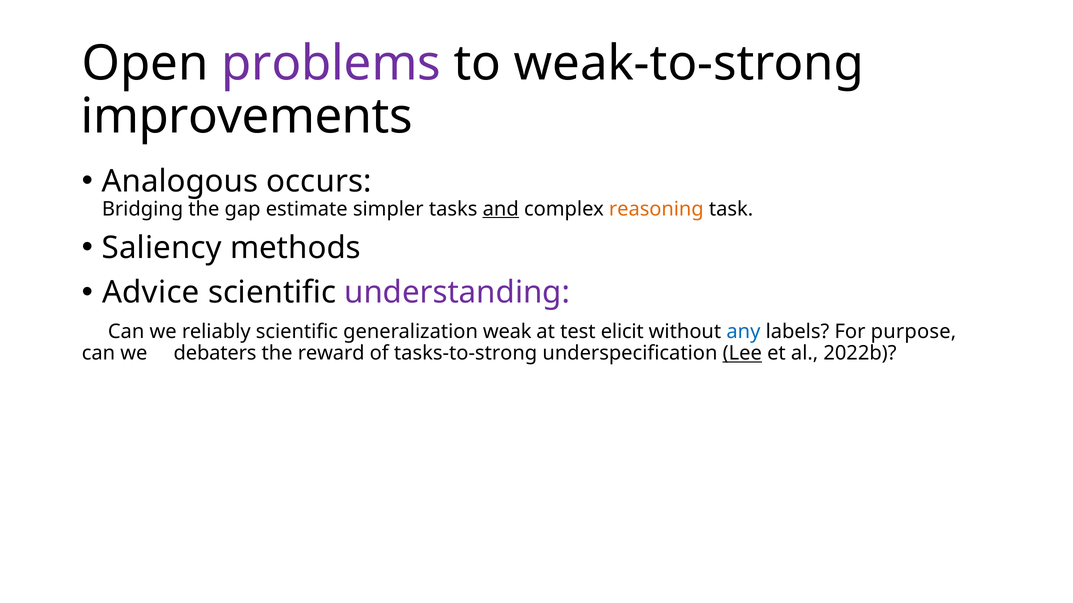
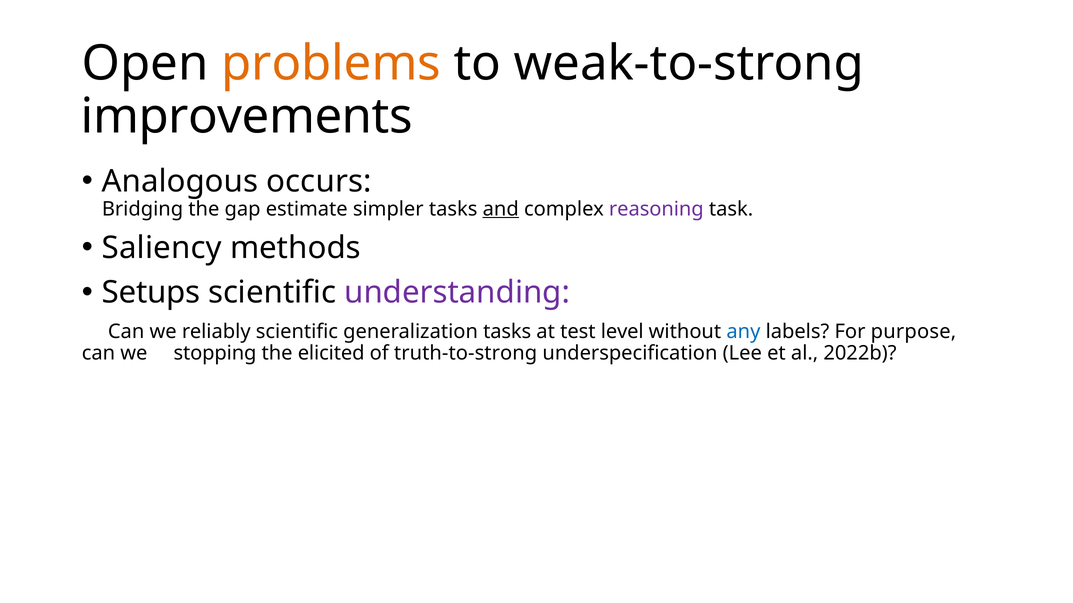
problems colour: purple -> orange
reasoning colour: orange -> purple
Advice: Advice -> Setups
generalization weak: weak -> tasks
elicit: elicit -> level
debaters: debaters -> stopping
reward: reward -> elicited
tasks-to-strong: tasks-to-strong -> truth-to-strong
Lee underline: present -> none
